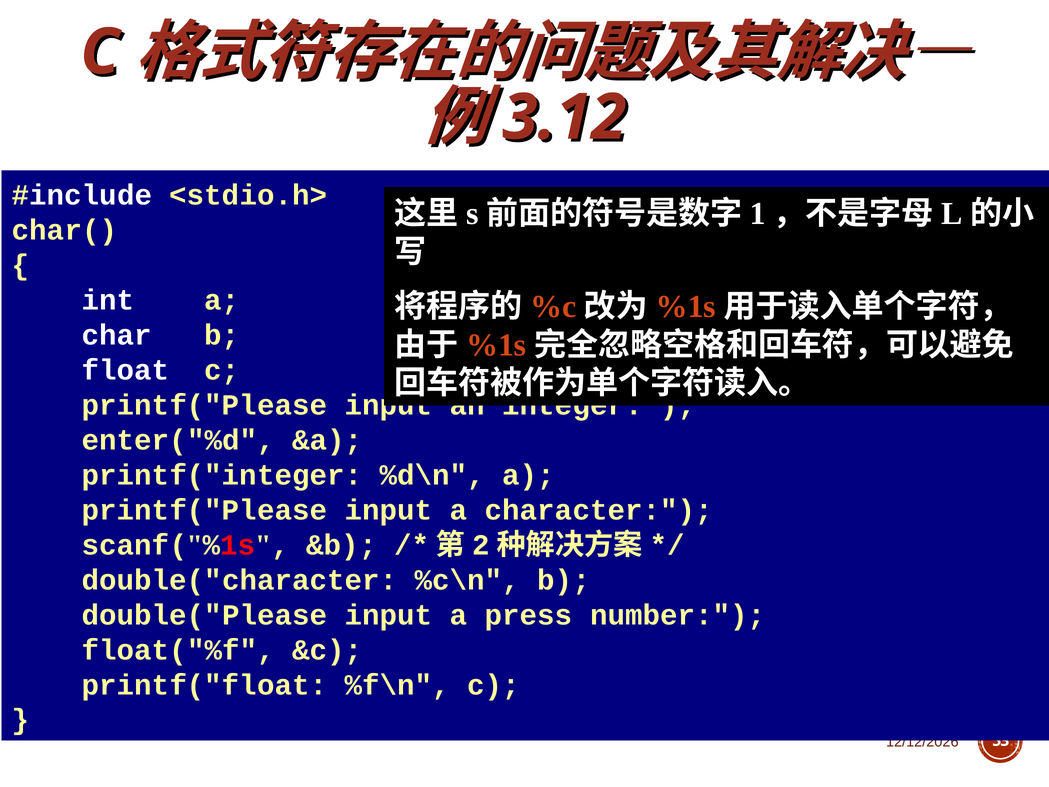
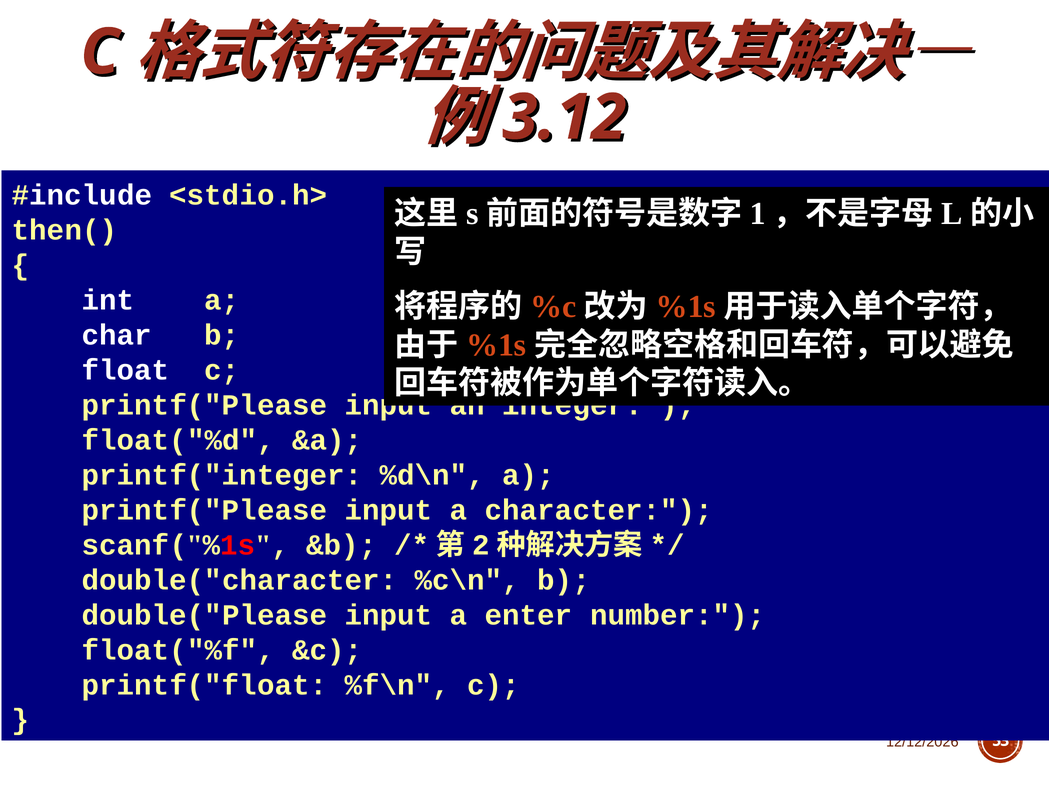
char(: char( -> then(
enter("%d: enter("%d -> float("%d
press: press -> enter
